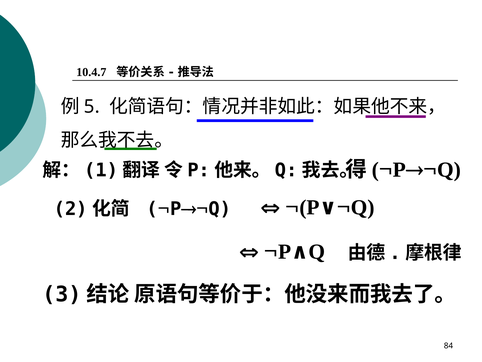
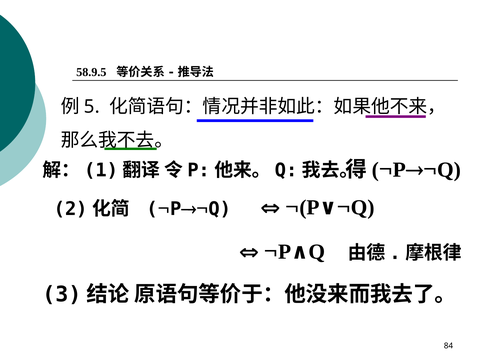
10.4.7: 10.4.7 -> 58.9.5
